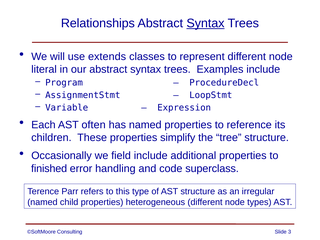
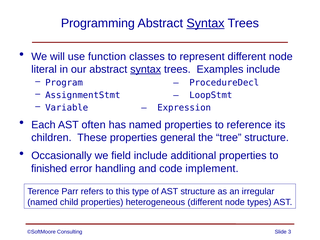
Relationships: Relationships -> Programming
extends: extends -> function
syntax at (146, 69) underline: none -> present
simplify: simplify -> general
superclass: superclass -> implement
